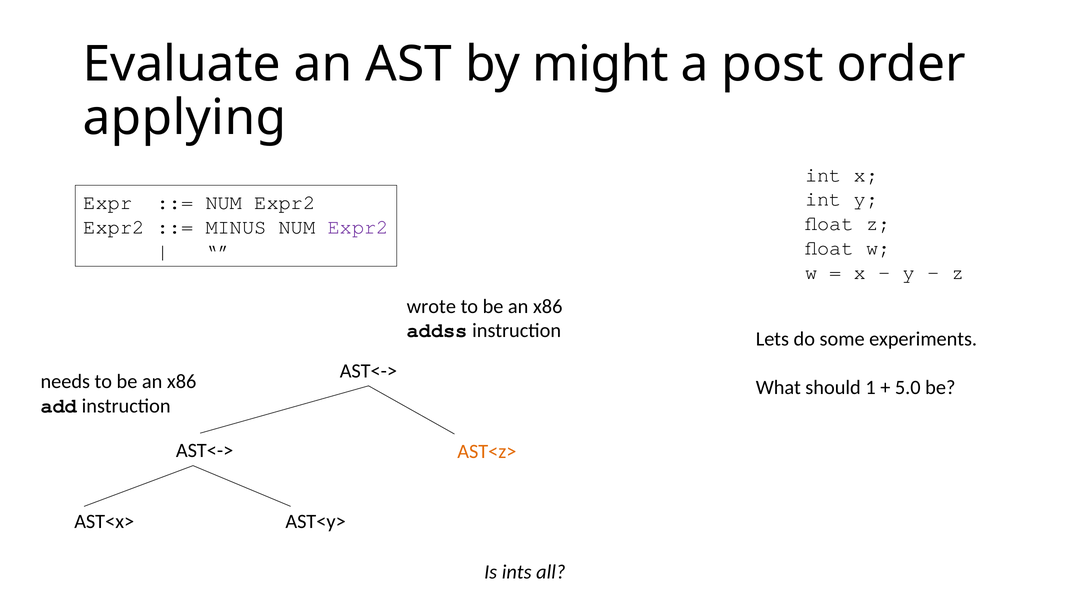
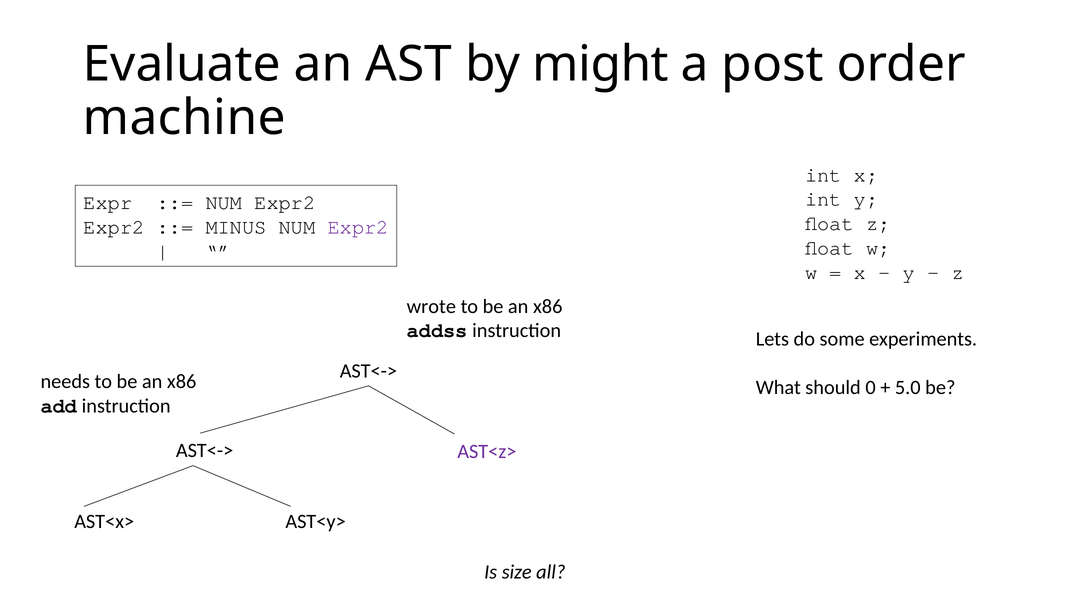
applying: applying -> machine
1: 1 -> 0
AST<z> colour: orange -> purple
ints: ints -> size
